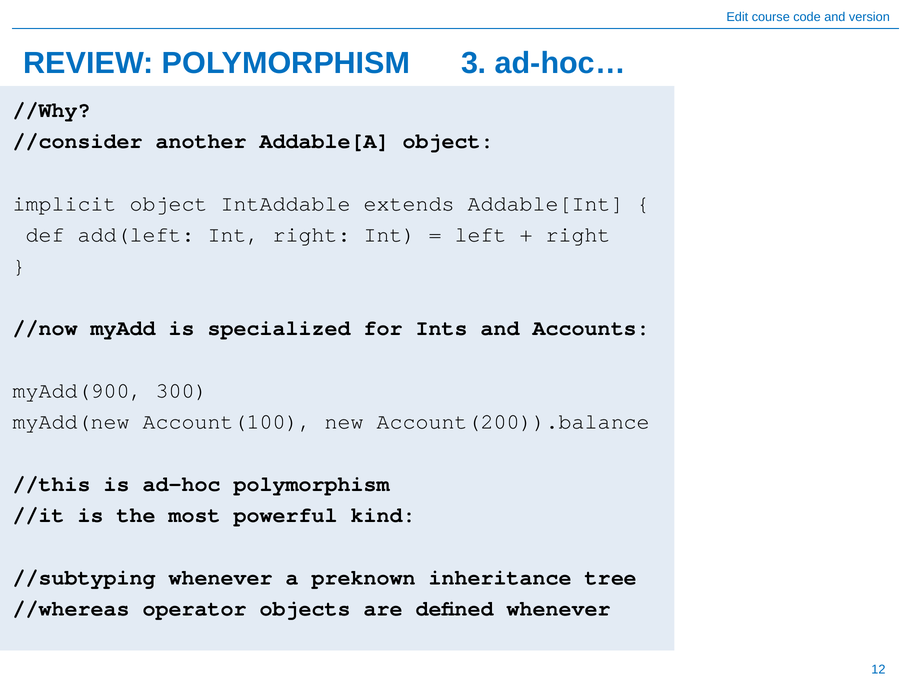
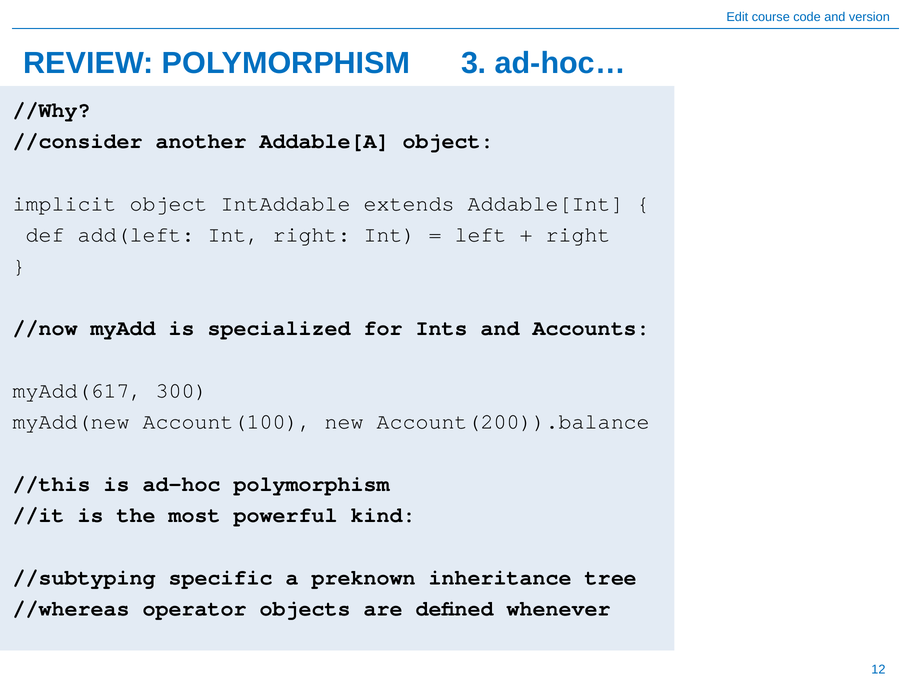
myAdd(900: myAdd(900 -> myAdd(617
//subtyping whenever: whenever -> specific
